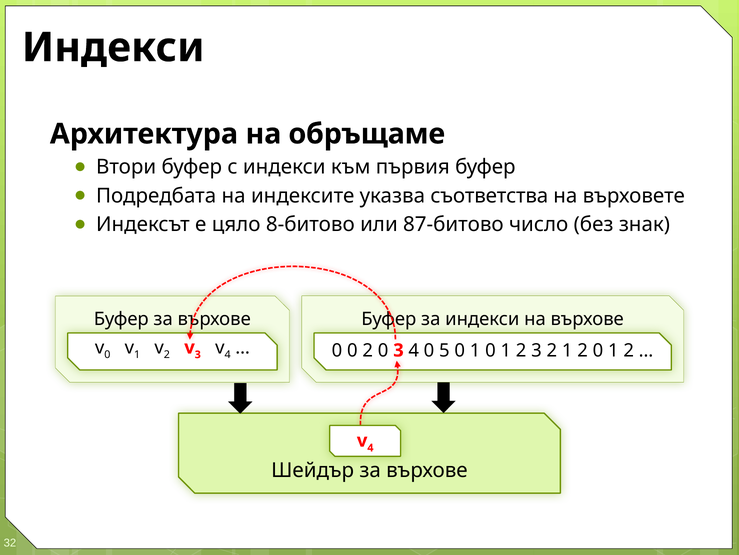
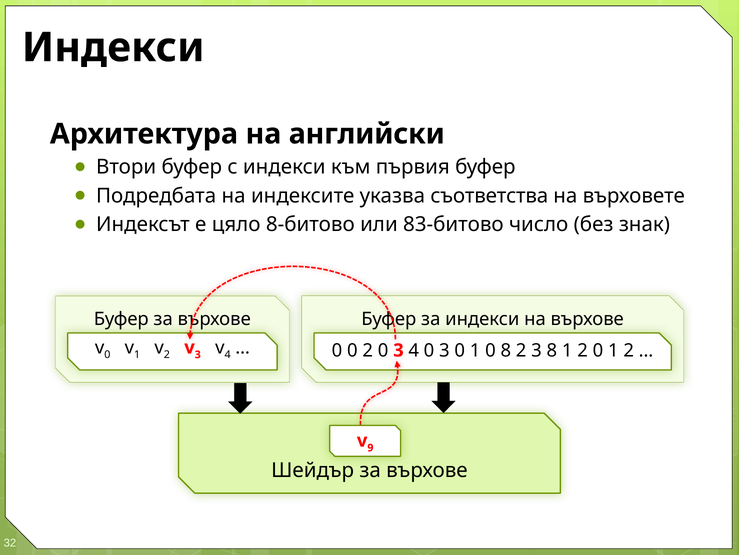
обръщаме: обръщаме -> английски
87-битово: 87-битово -> 83-битово
4 0 5: 5 -> 3
1 0 1: 1 -> 8
3 2: 2 -> 8
4 at (370, 447): 4 -> 9
